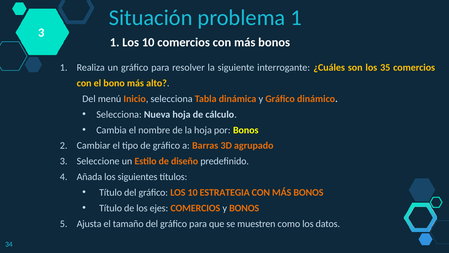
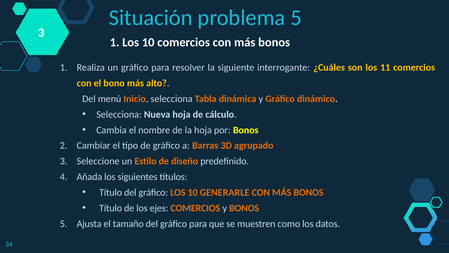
problema 1: 1 -> 5
35: 35 -> 11
ESTRATEGIA: ESTRATEGIA -> GENERARLE
